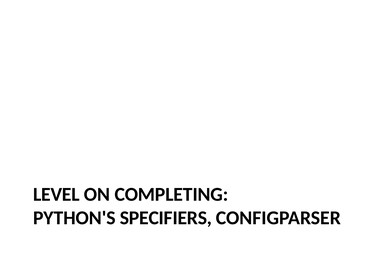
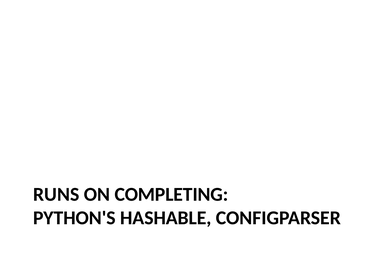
LEVEL: LEVEL -> RUNS
SPECIFIERS: SPECIFIERS -> HASHABLE
